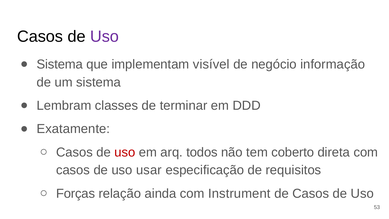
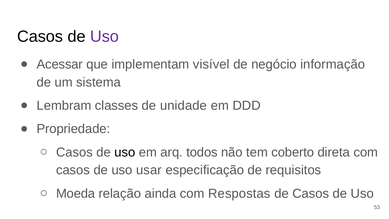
Sistema at (60, 64): Sistema -> Acessar
terminar: terminar -> unidade
Exatamente: Exatamente -> Propriedade
uso at (125, 152) colour: red -> black
Forças: Forças -> Moeda
Instrument: Instrument -> Respostas
